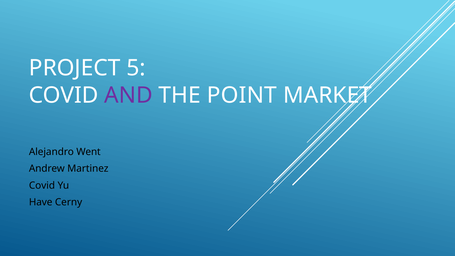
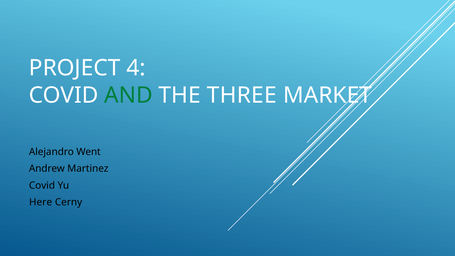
5: 5 -> 4
AND colour: purple -> green
POINT: POINT -> THREE
Have: Have -> Here
